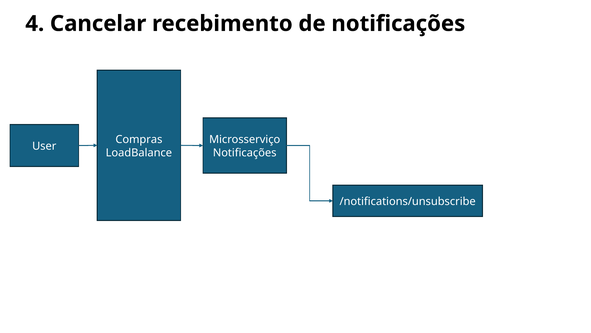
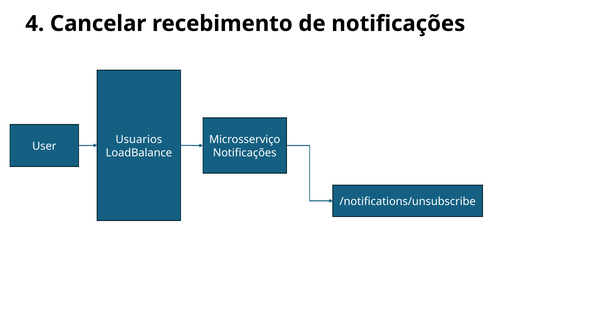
Compras: Compras -> Usuarios
